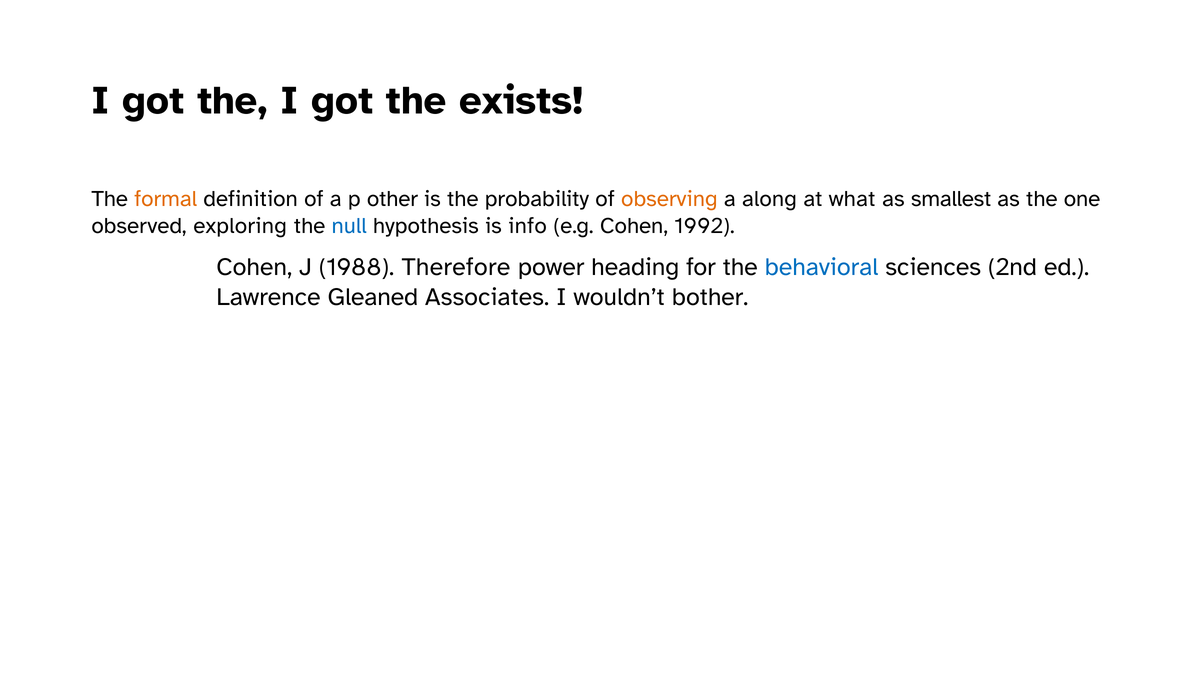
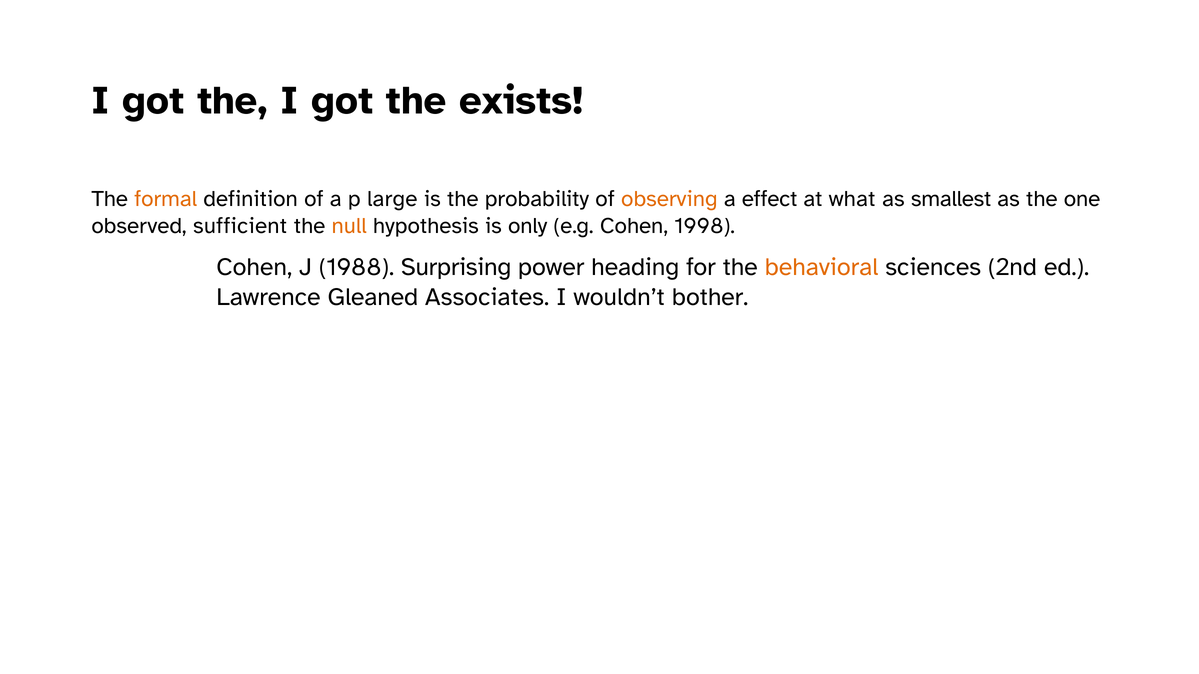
other: other -> large
along: along -> effect
exploring: exploring -> sufficient
null colour: blue -> orange
info: info -> only
1992: 1992 -> 1998
Therefore: Therefore -> Surprising
behavioral colour: blue -> orange
